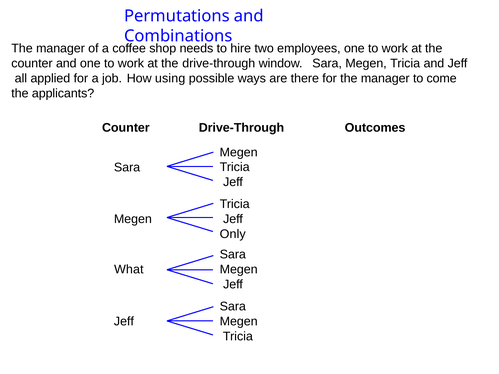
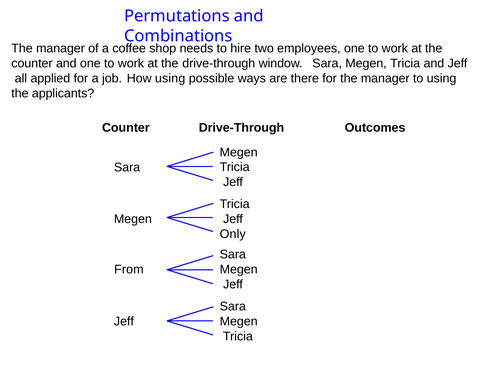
to come: come -> using
What: What -> From
